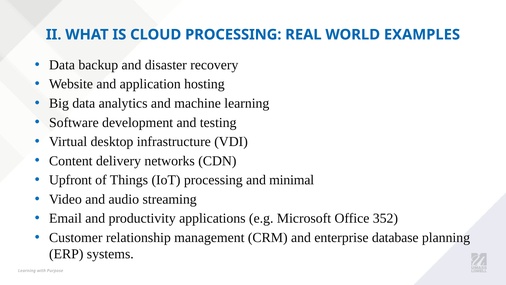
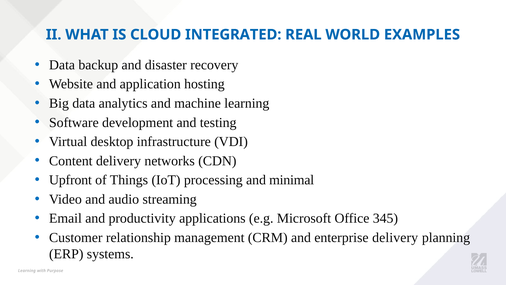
CLOUD PROCESSING: PROCESSING -> INTEGRATED
352: 352 -> 345
enterprise database: database -> delivery
